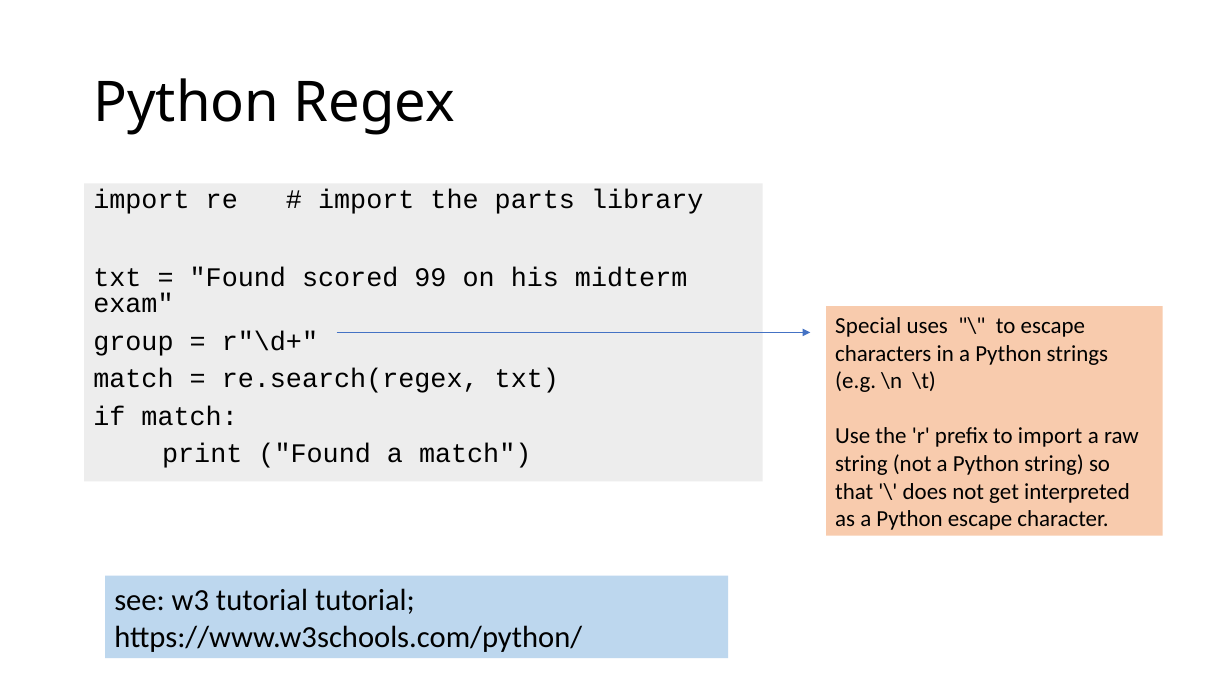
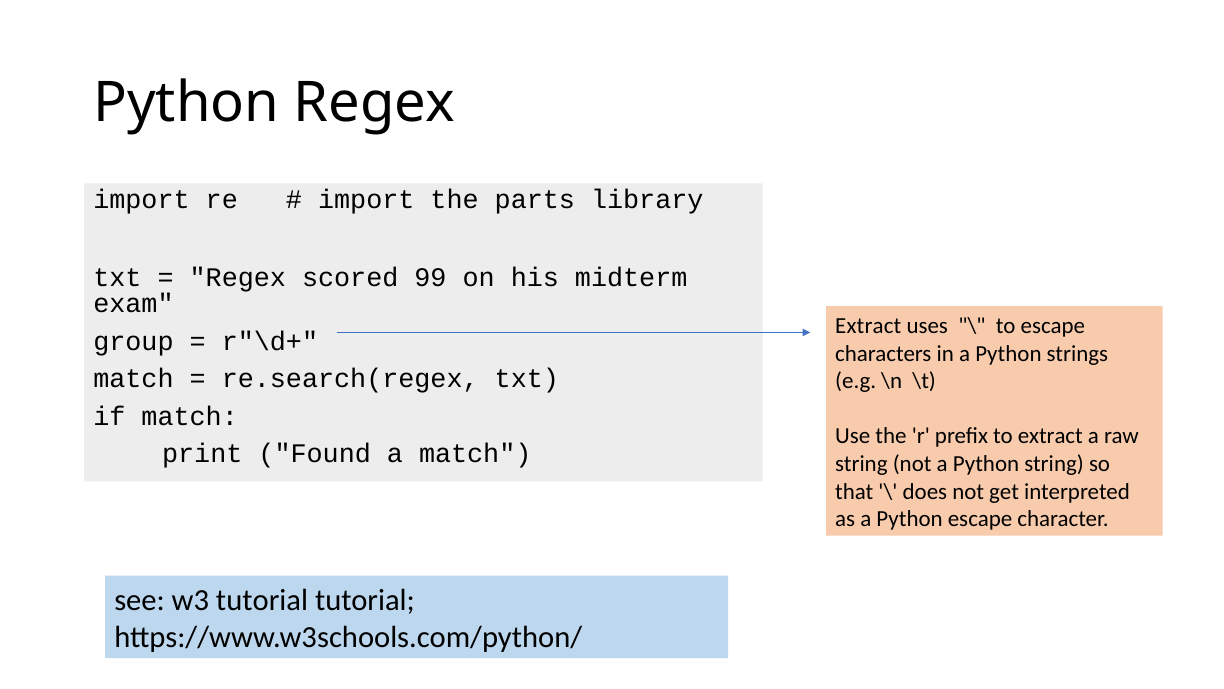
Found at (238, 278): Found -> Regex
Special at (868, 326): Special -> Extract
to import: import -> extract
